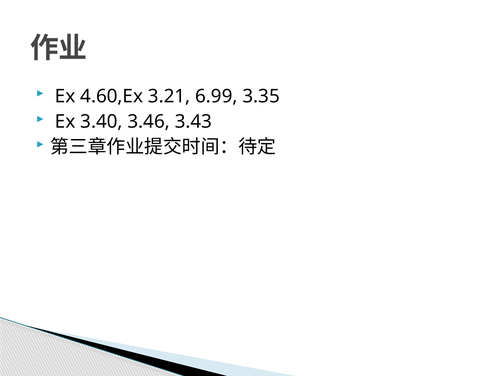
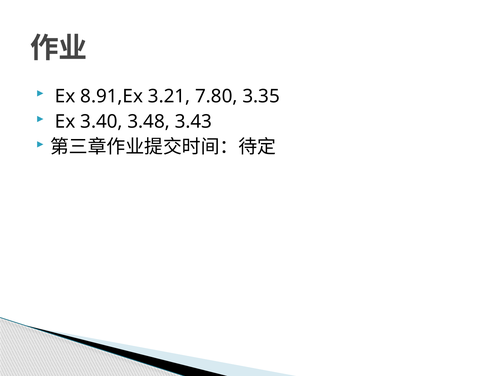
4.60,Ex: 4.60,Ex -> 8.91,Ex
6.99: 6.99 -> 7.80
3.46: 3.46 -> 3.48
